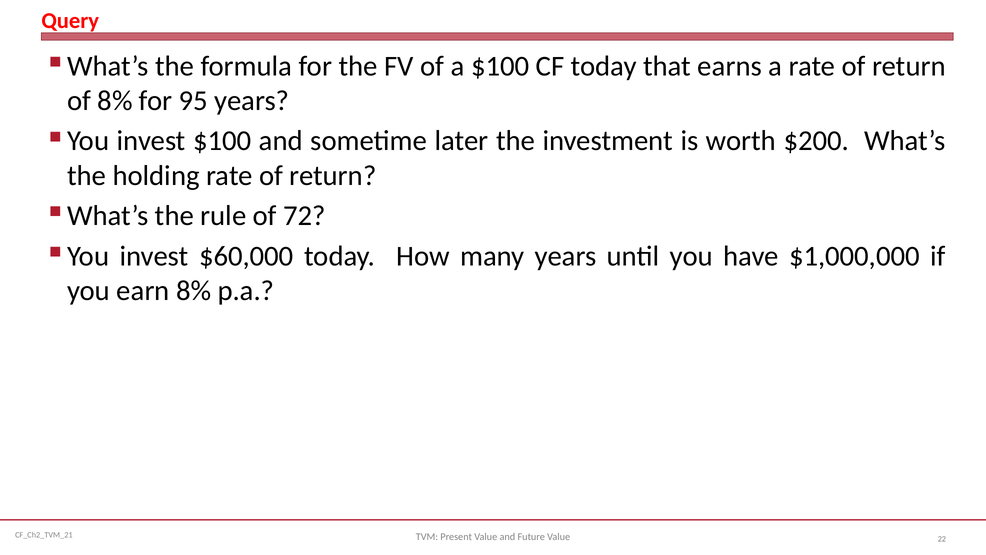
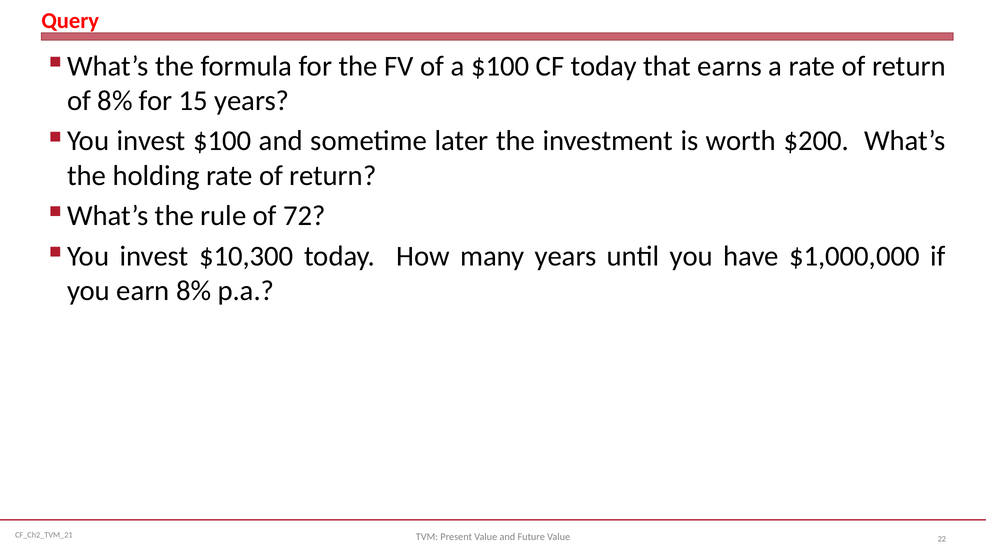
95: 95 -> 15
$60,000: $60,000 -> $10,300
